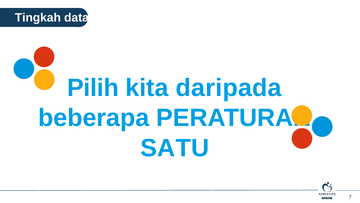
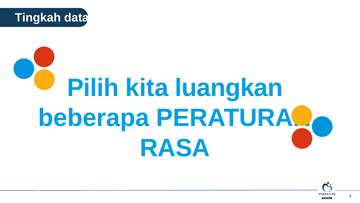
daripada: daripada -> luangkan
SATU: SATU -> RASA
